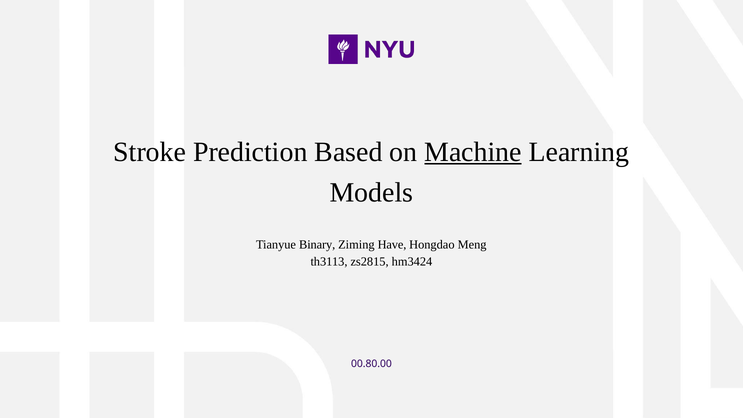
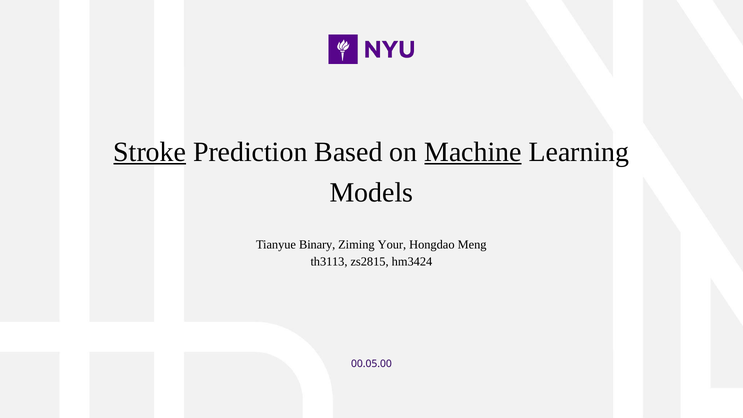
Stroke underline: none -> present
Have: Have -> Your
00.80.00: 00.80.00 -> 00.05.00
